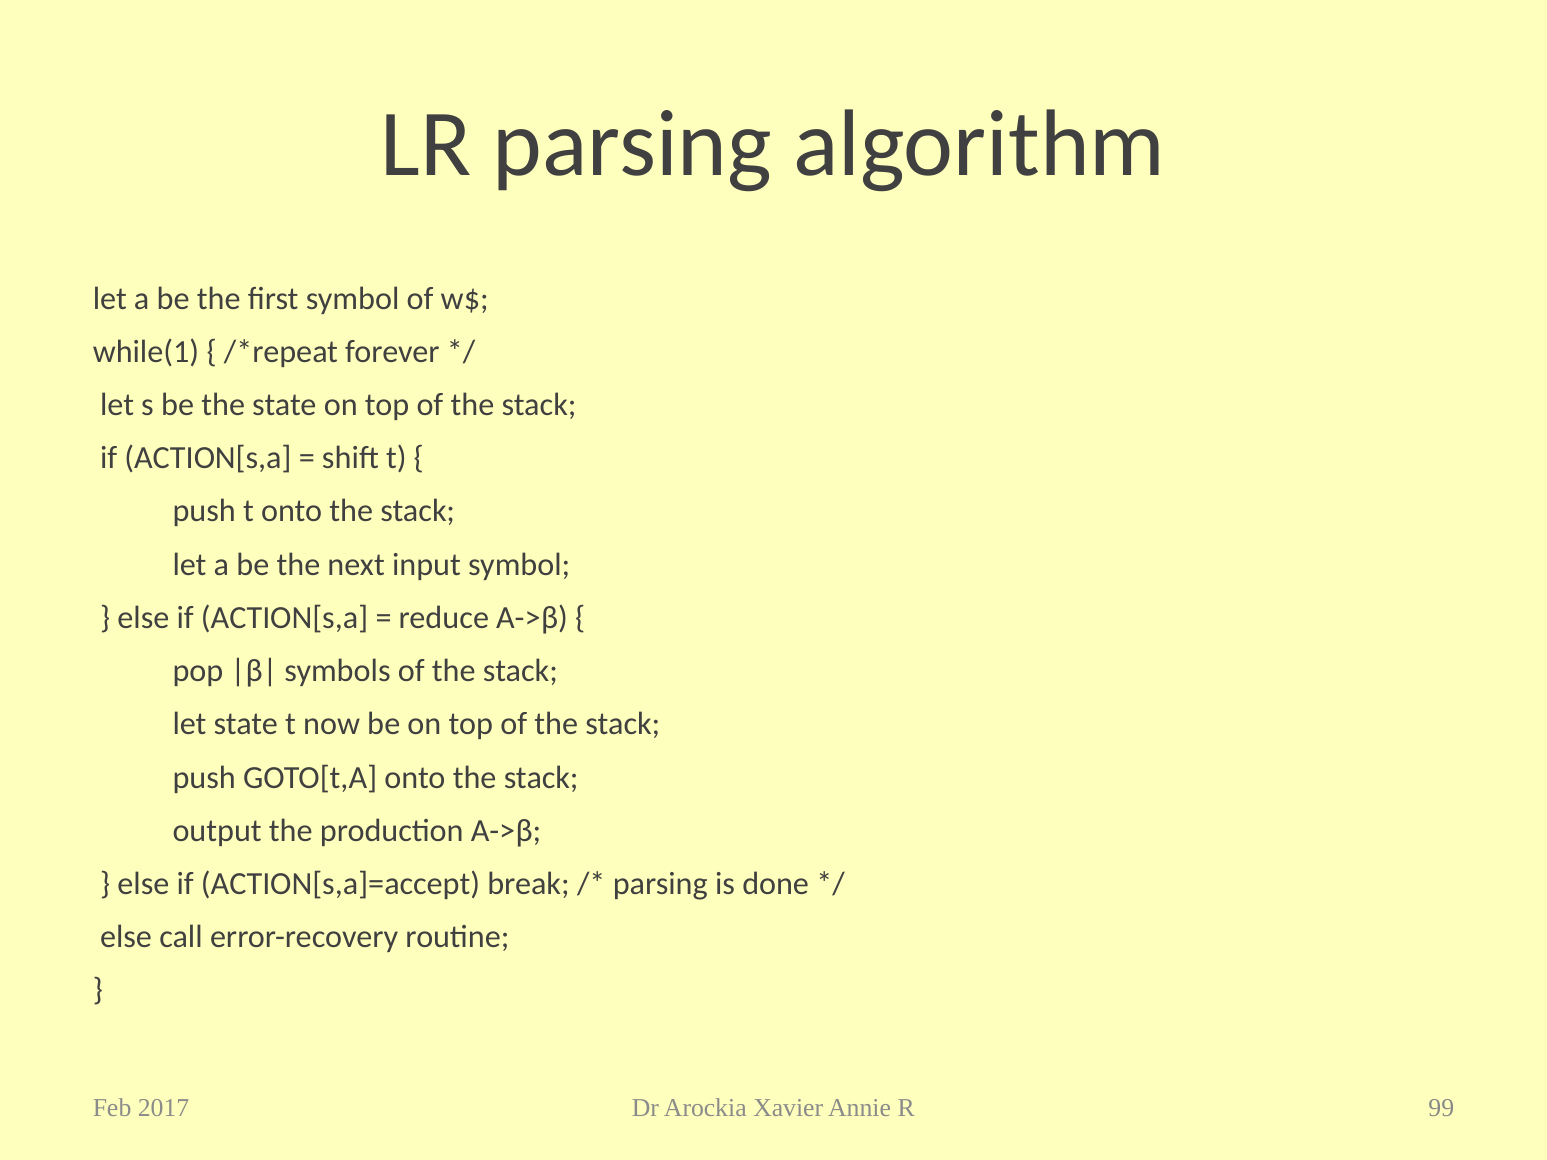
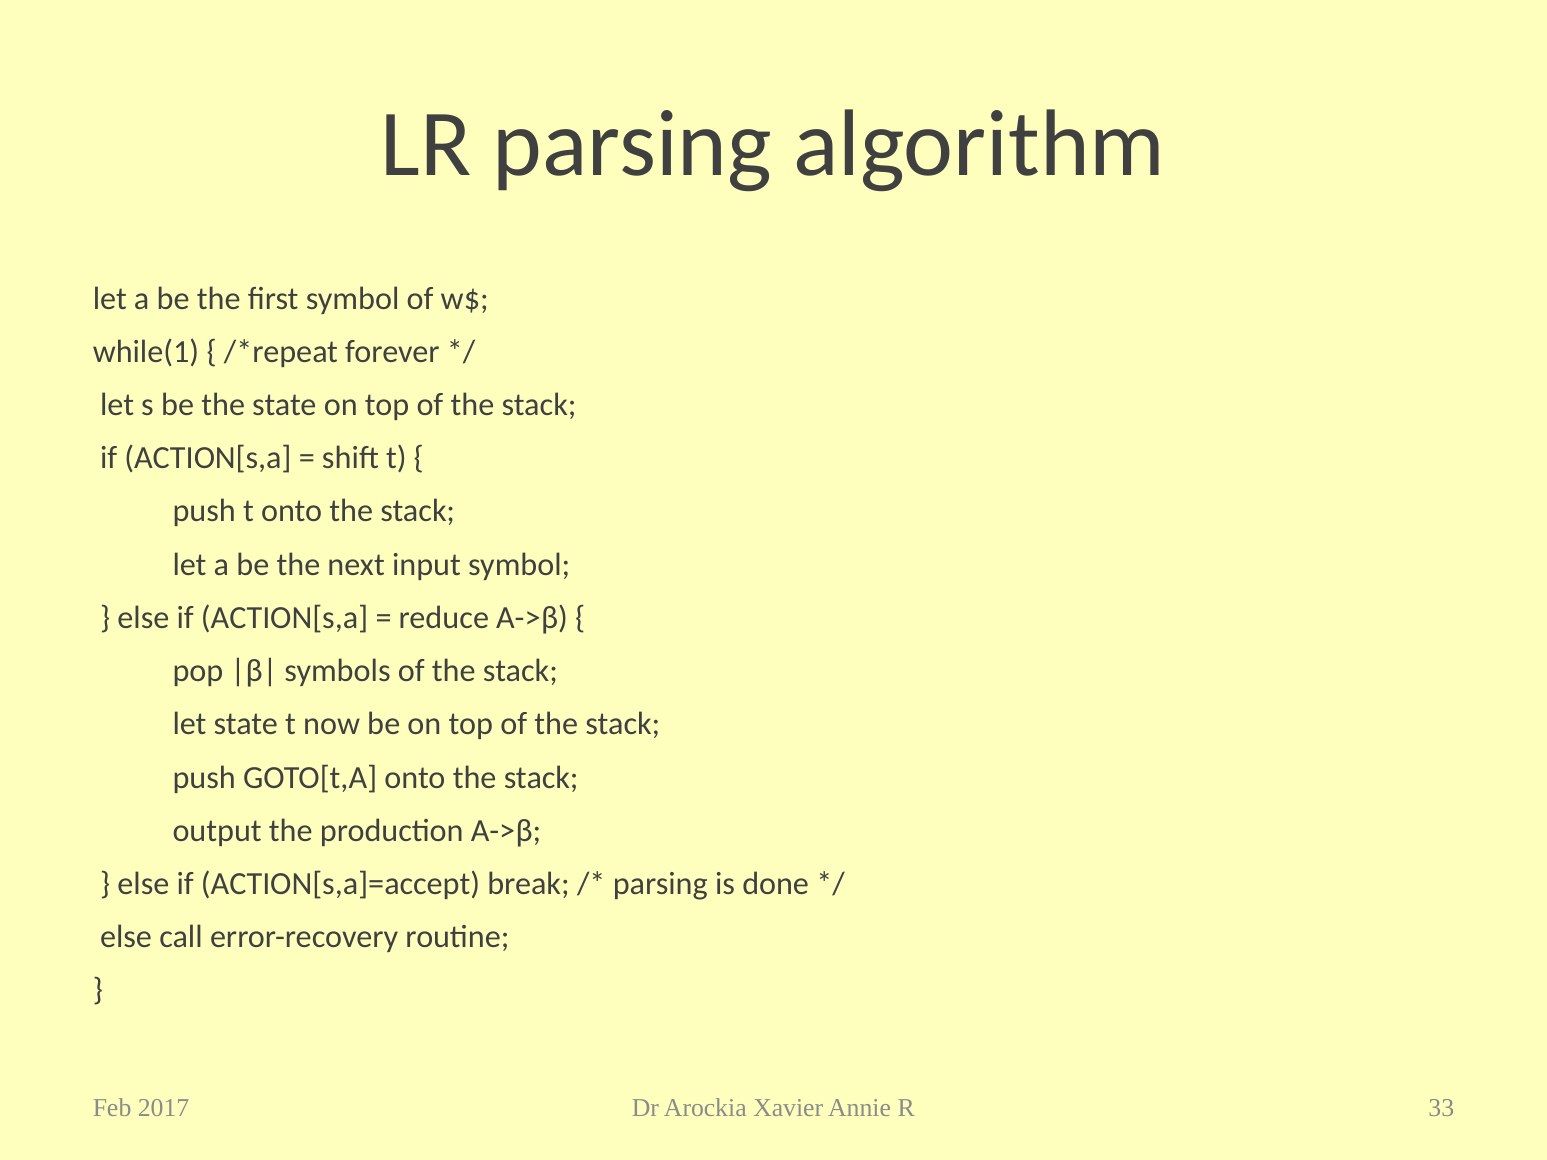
99: 99 -> 33
